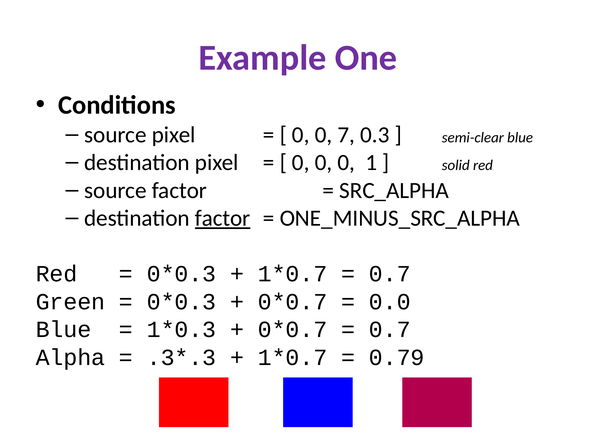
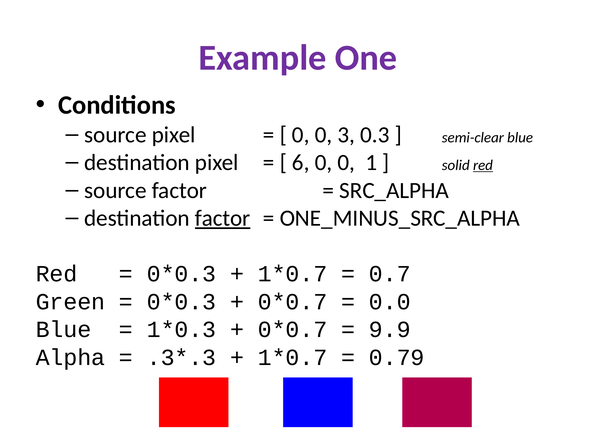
7: 7 -> 3
0 at (301, 163): 0 -> 6
red at (483, 165) underline: none -> present
0.7 at (390, 330): 0.7 -> 9.9
